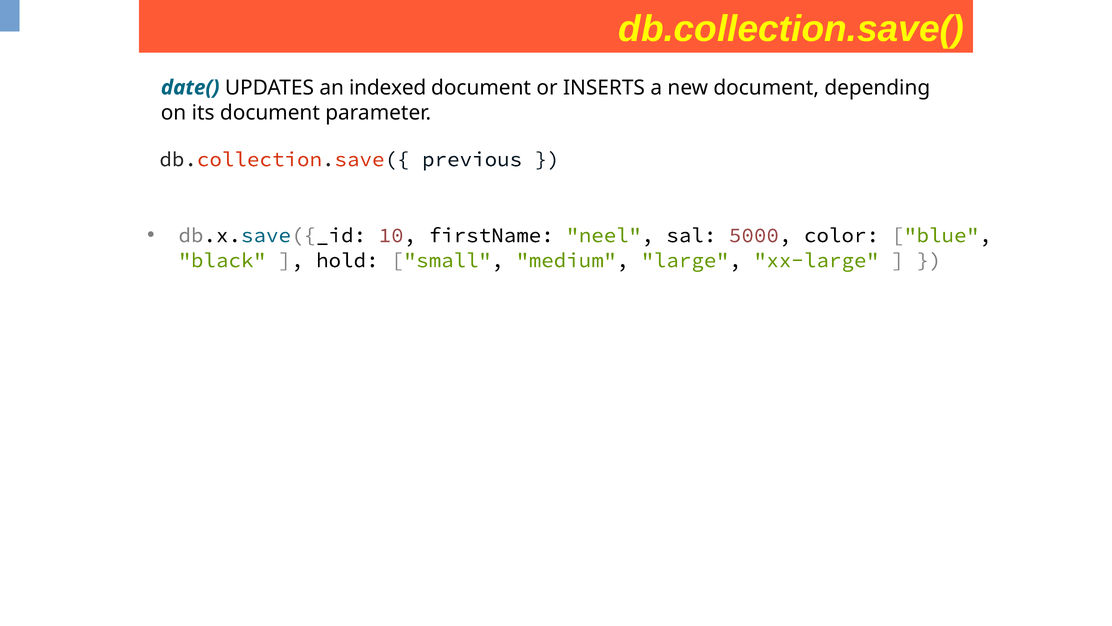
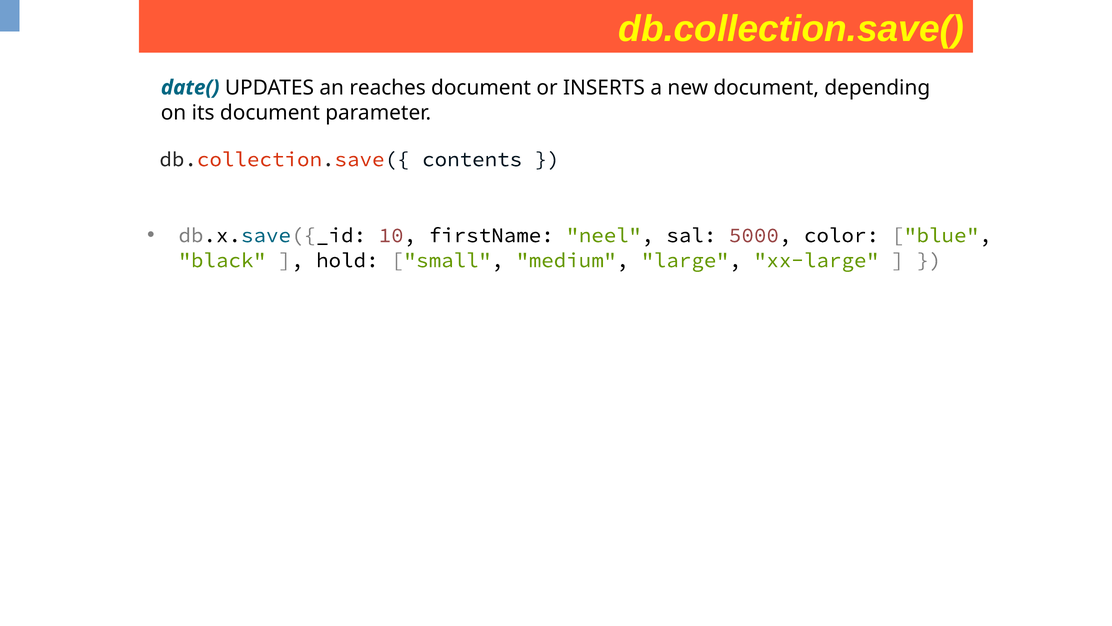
indexed: indexed -> reaches
previous: previous -> contents
